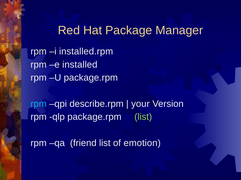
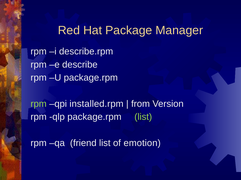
installed.rpm: installed.rpm -> describe.rpm
installed: installed -> describe
rpm at (39, 104) colour: light blue -> light green
describe.rpm: describe.rpm -> installed.rpm
your: your -> from
